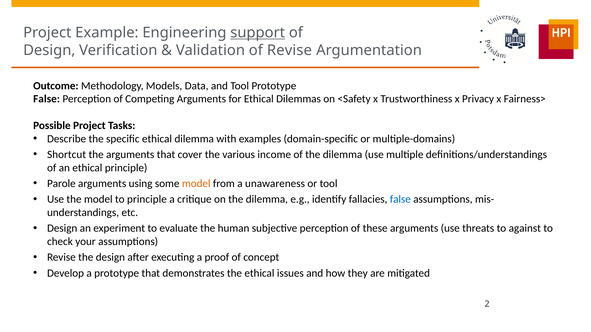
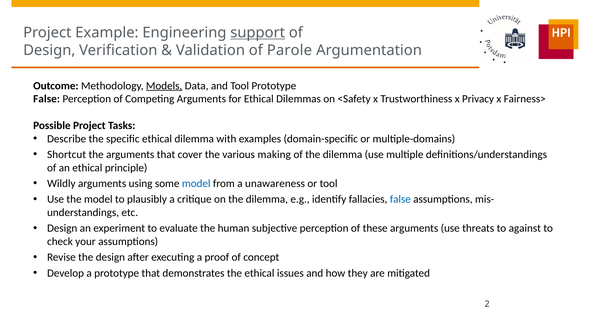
of Revise: Revise -> Parole
Models underline: none -> present
income: income -> making
Parole: Parole -> Wildly
model at (196, 184) colour: orange -> blue
to principle: principle -> plausibly
